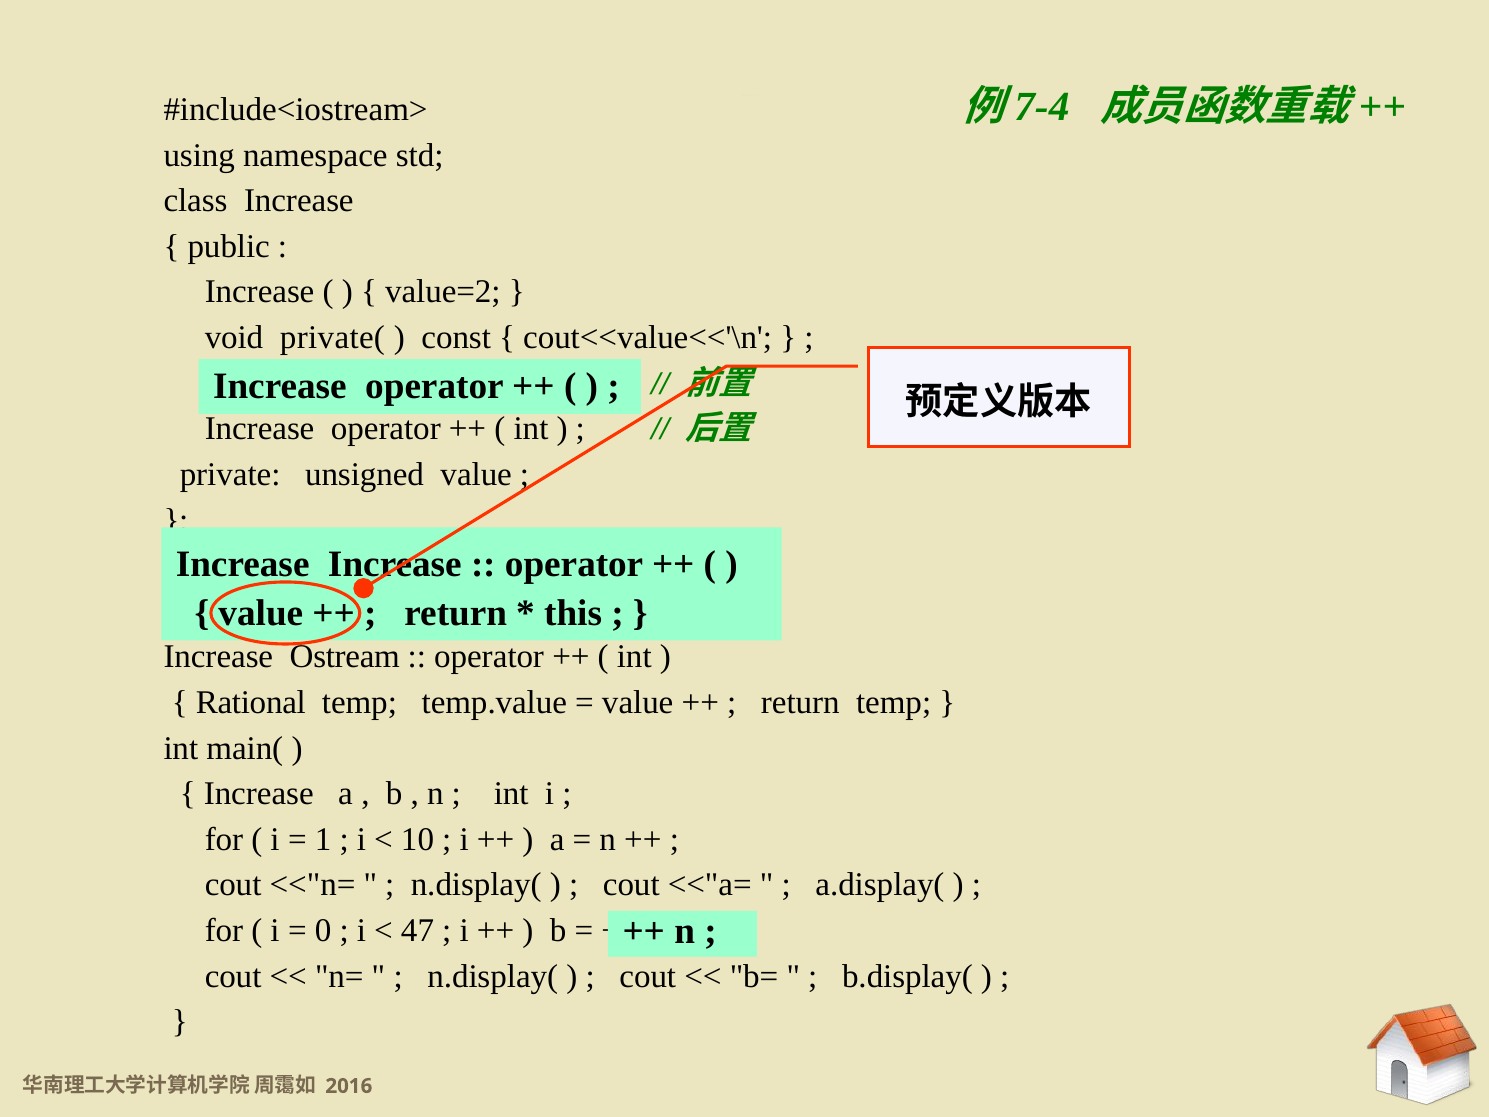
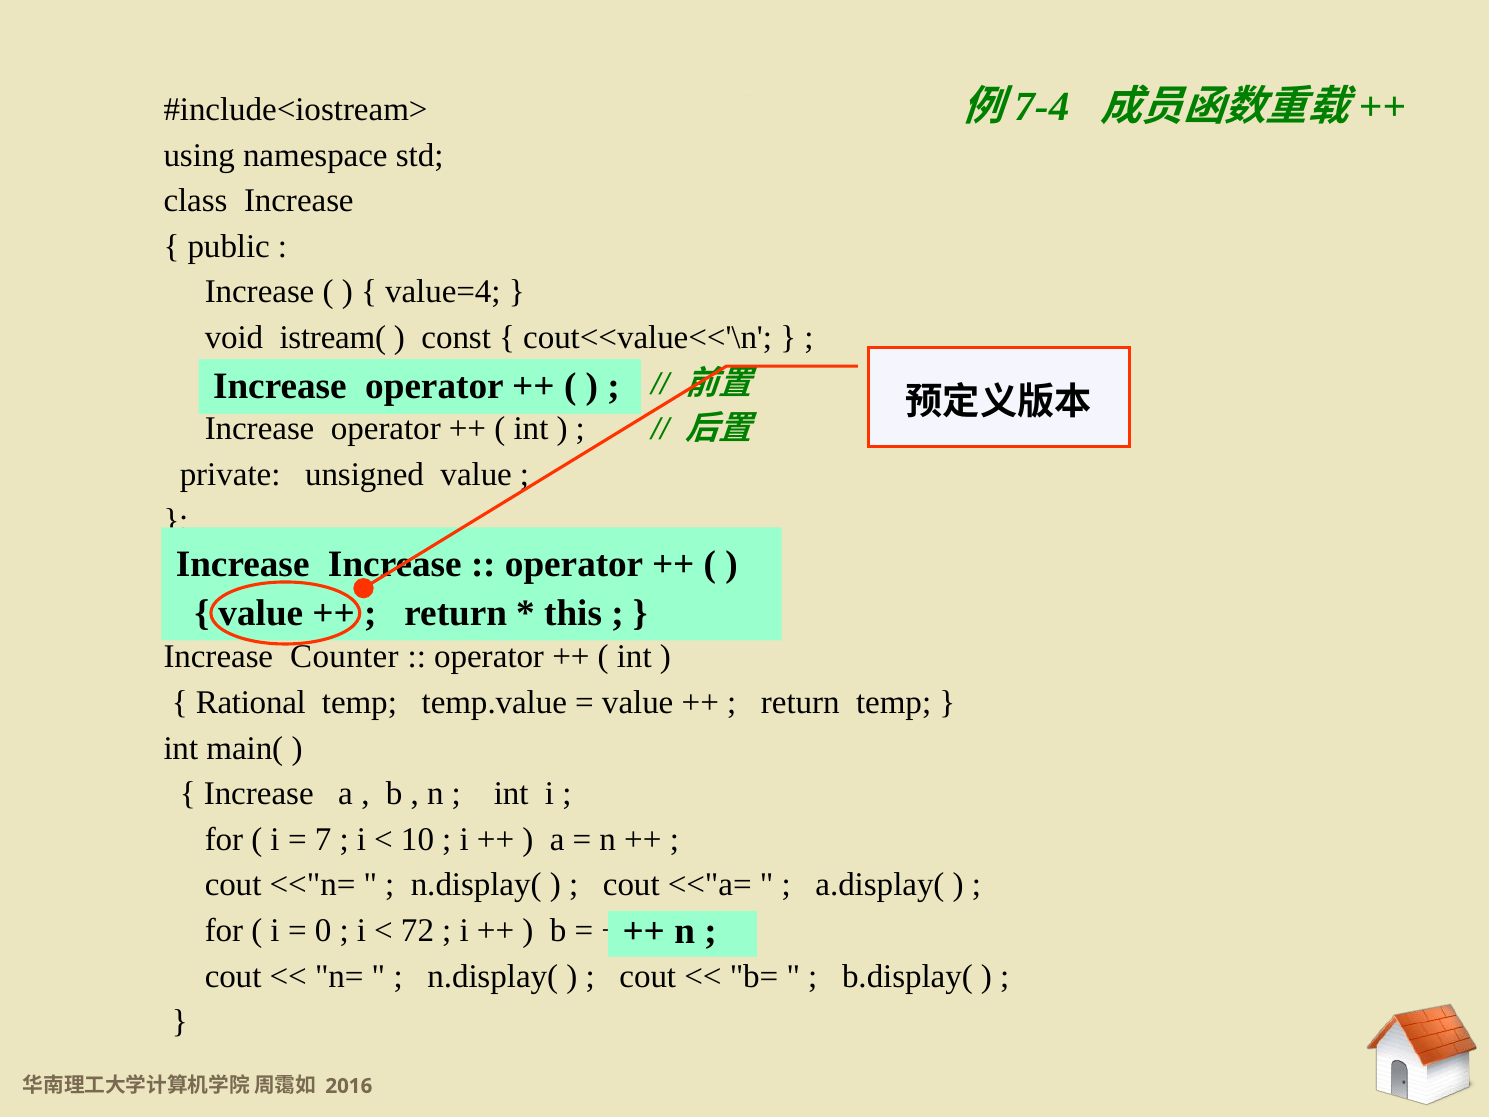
value=2: value=2 -> value=4
private(: private( -> istream(
Ostream: Ostream -> Counter
1: 1 -> 7
47: 47 -> 72
